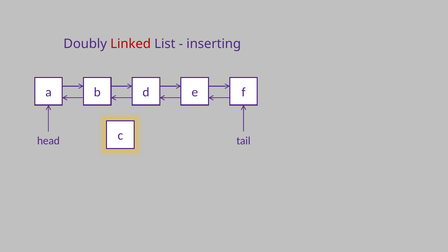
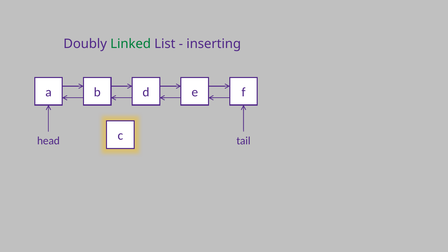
Linked colour: red -> green
